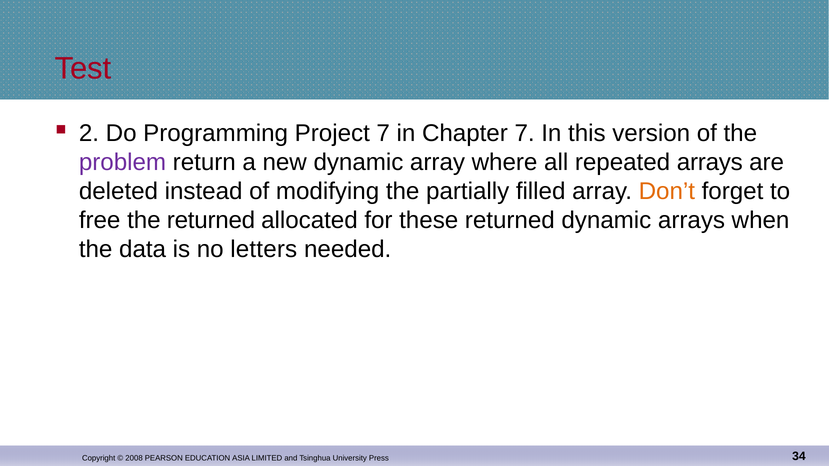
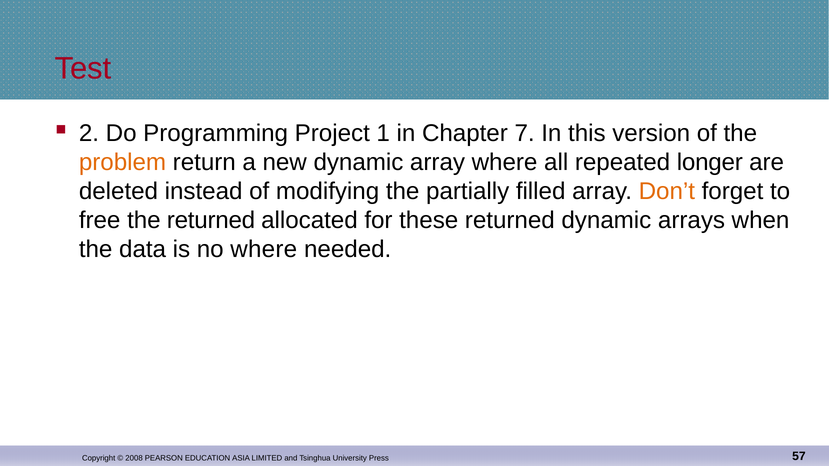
Project 7: 7 -> 1
problem colour: purple -> orange
repeated arrays: arrays -> longer
no letters: letters -> where
34: 34 -> 57
